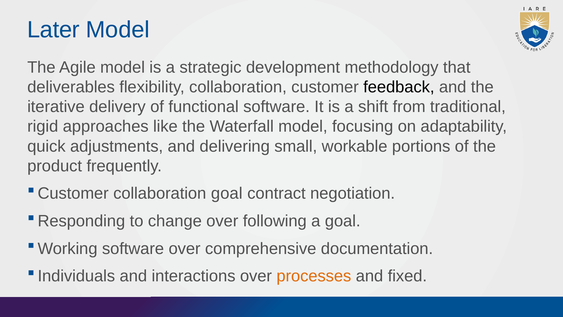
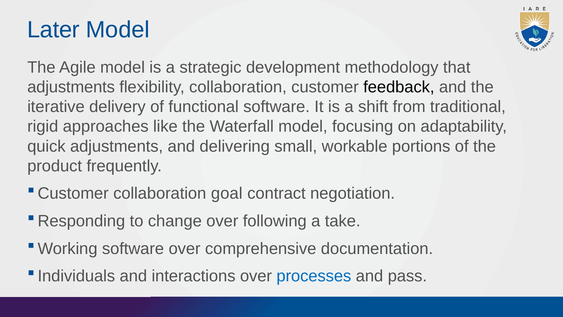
deliverables at (71, 87): deliverables -> adjustments
a goal: goal -> take
processes colour: orange -> blue
fixed: fixed -> pass
